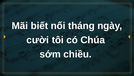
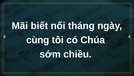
cười: cười -> cùng
